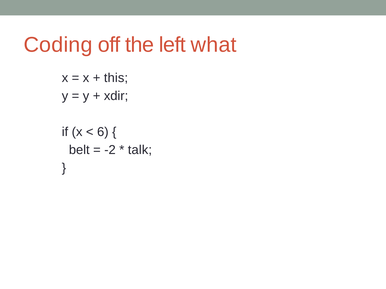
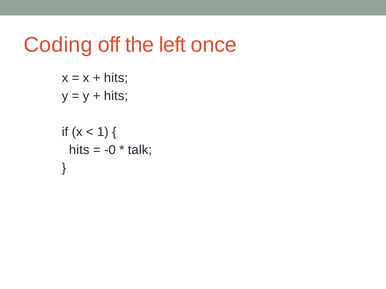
what: what -> once
this at (116, 78): this -> hits
xdir at (116, 96): xdir -> hits
6: 6 -> 1
belt at (79, 150): belt -> hits
-2: -2 -> -0
